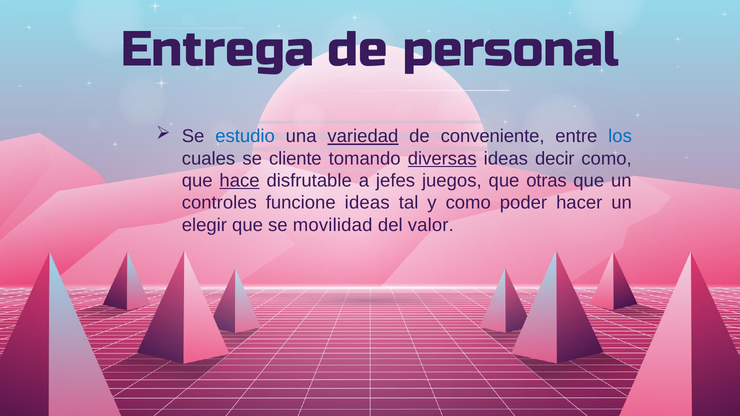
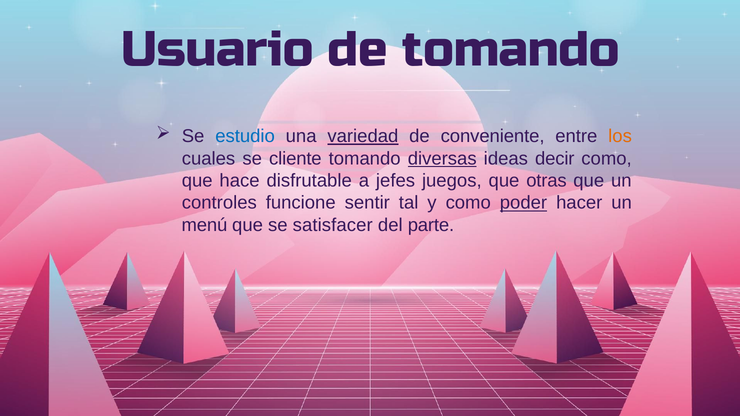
Entrega: Entrega -> Usuario
de personal: personal -> tomando
los colour: blue -> orange
hace underline: present -> none
funcione ideas: ideas -> sentir
poder underline: none -> present
elegir: elegir -> menú
movilidad: movilidad -> satisfacer
valor: valor -> parte
